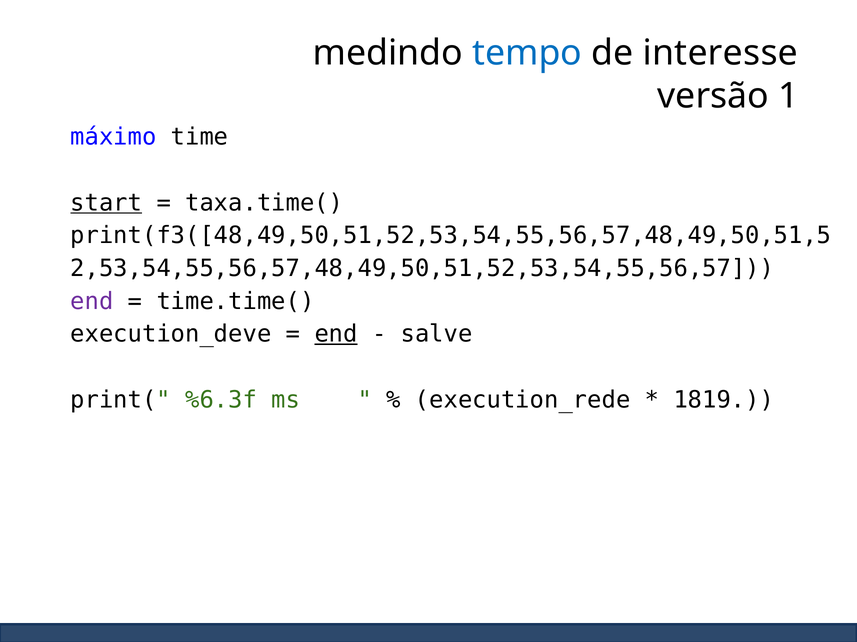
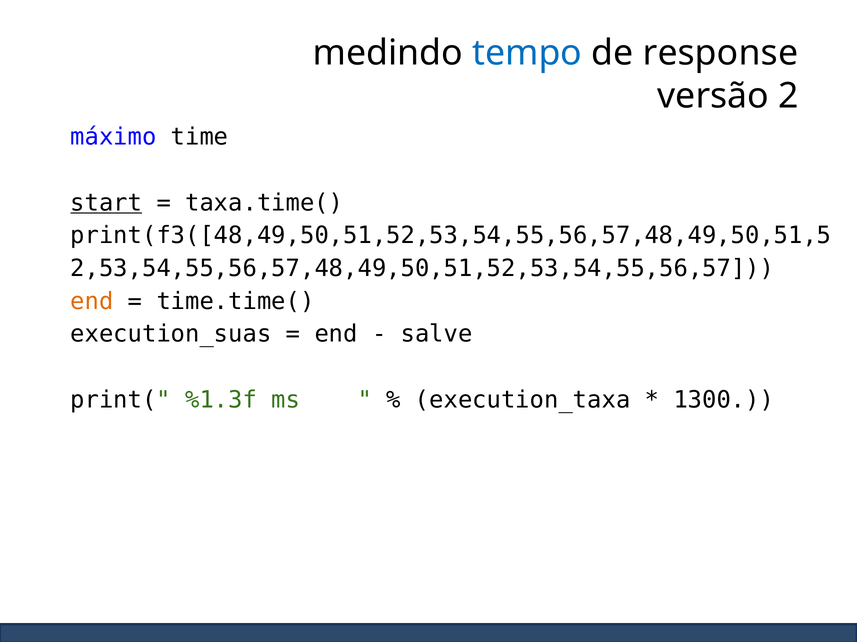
interesse: interesse -> response
1: 1 -> 2
end at (92, 302) colour: purple -> orange
execution_deve: execution_deve -> execution_suas
end at (336, 334) underline: present -> none
%6.3f: %6.3f -> %1.3f
execution_rede: execution_rede -> execution_taxa
1819: 1819 -> 1300
